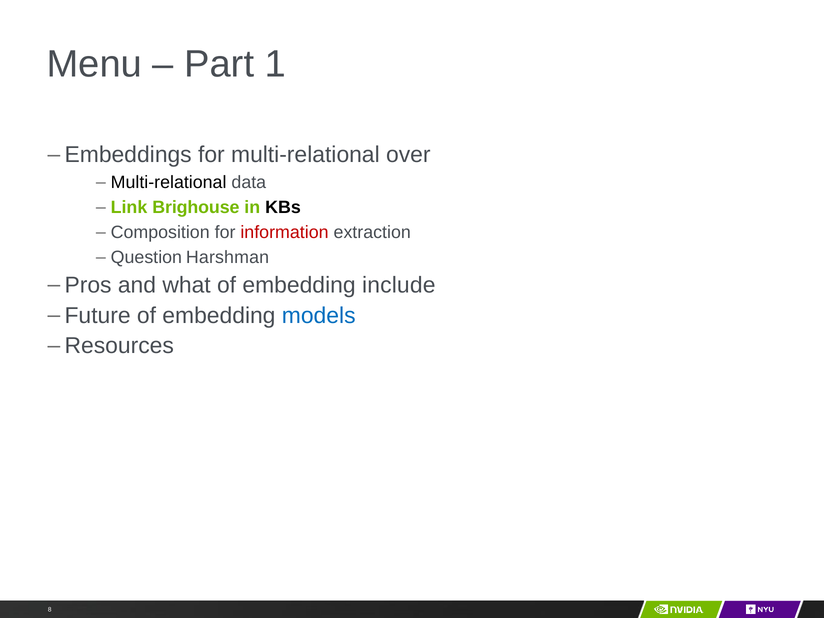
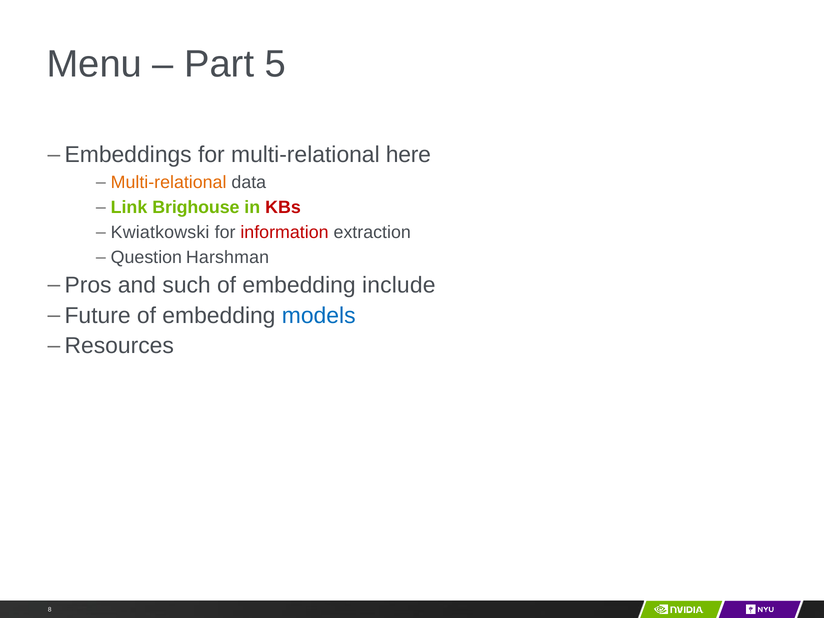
1: 1 -> 5
over: over -> here
Multi-relational at (169, 183) colour: black -> orange
KBs colour: black -> red
Composition: Composition -> Kwiatkowski
what: what -> such
